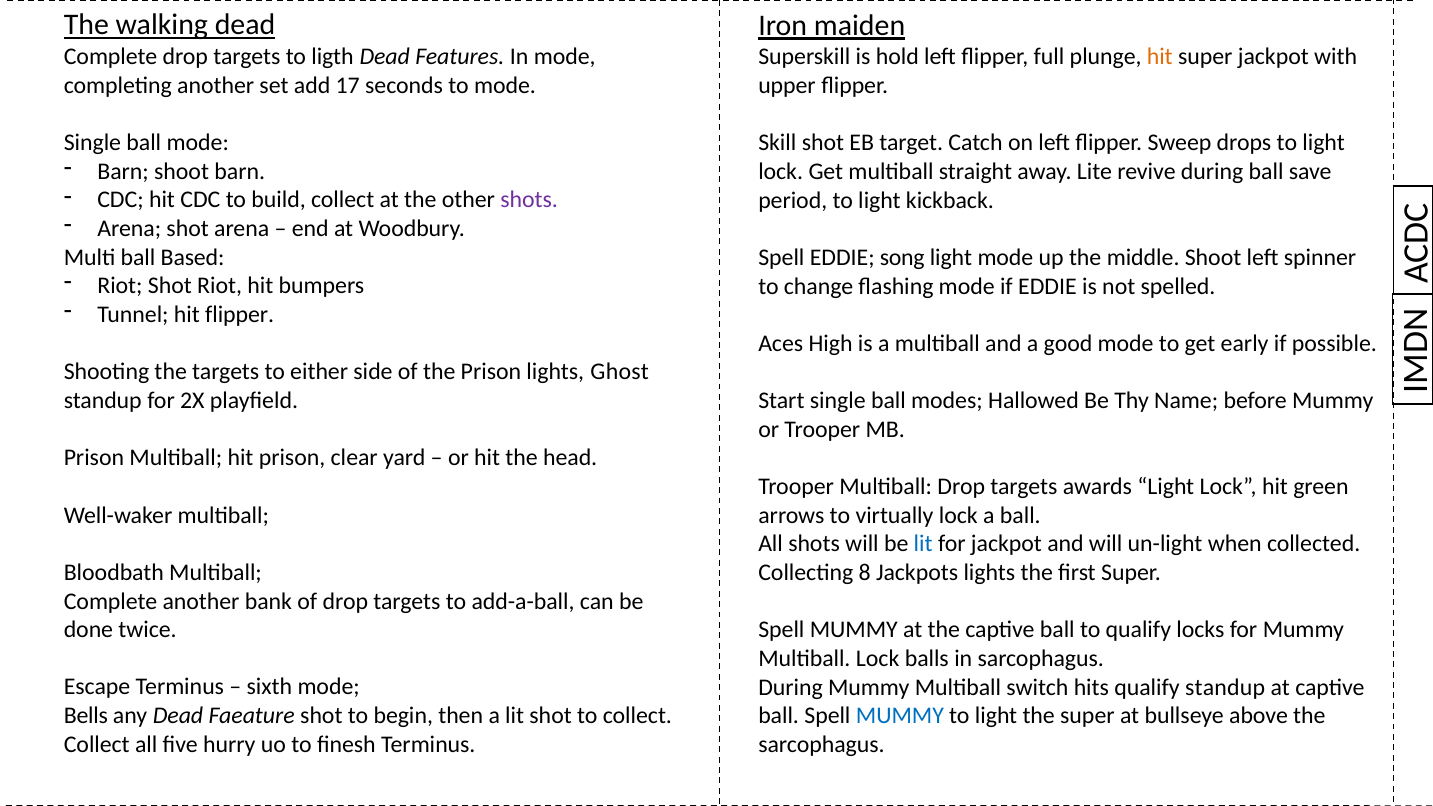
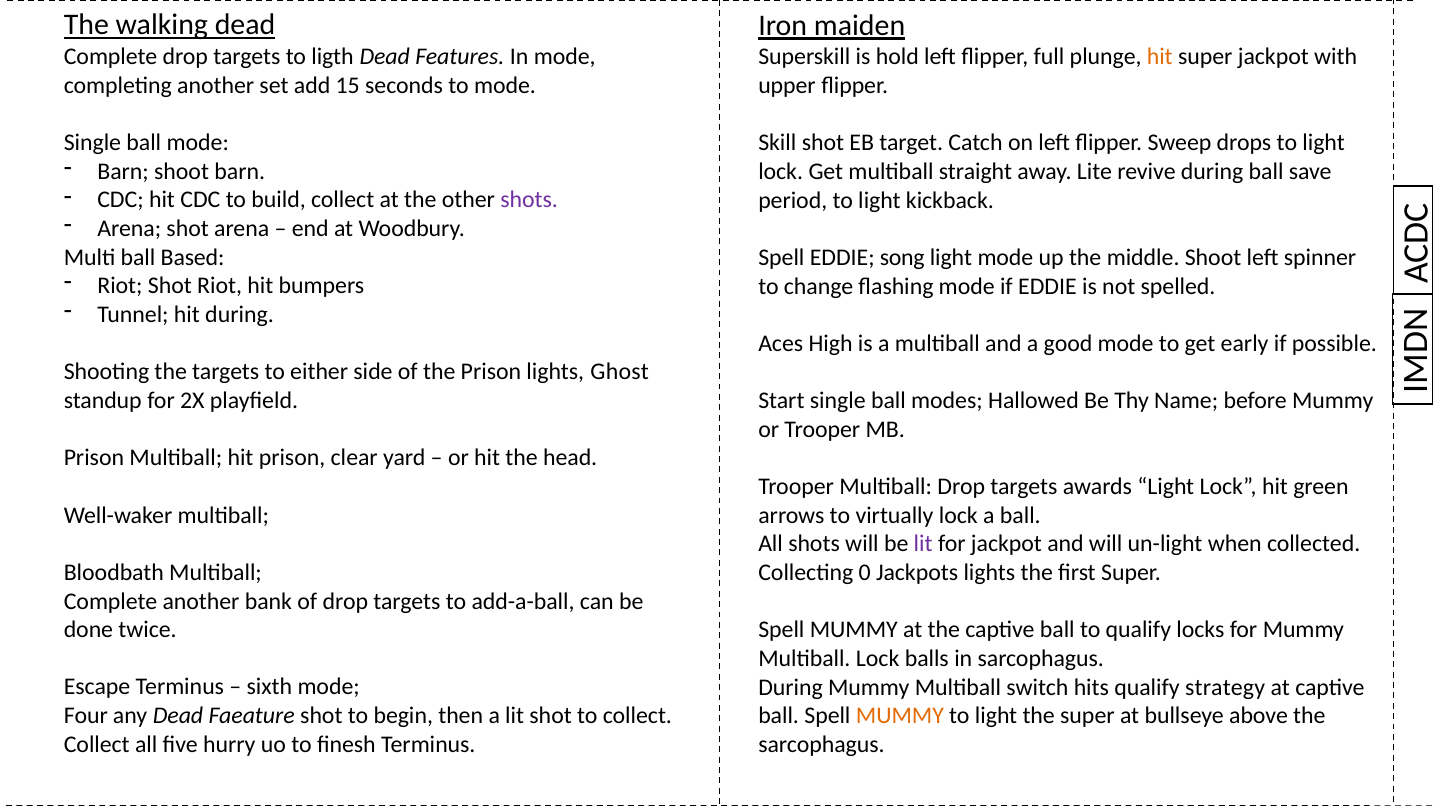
17: 17 -> 15
hit flipper: flipper -> during
lit at (923, 544) colour: blue -> purple
8: 8 -> 0
qualify standup: standup -> strategy
Bells: Bells -> Four
MUMMY at (900, 716) colour: blue -> orange
